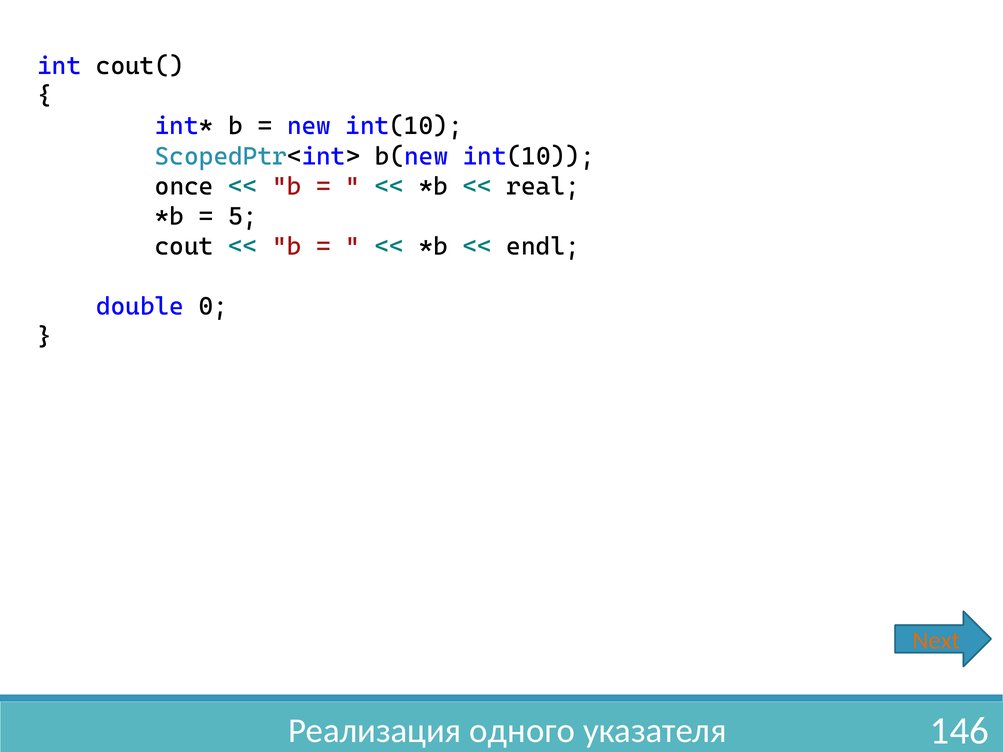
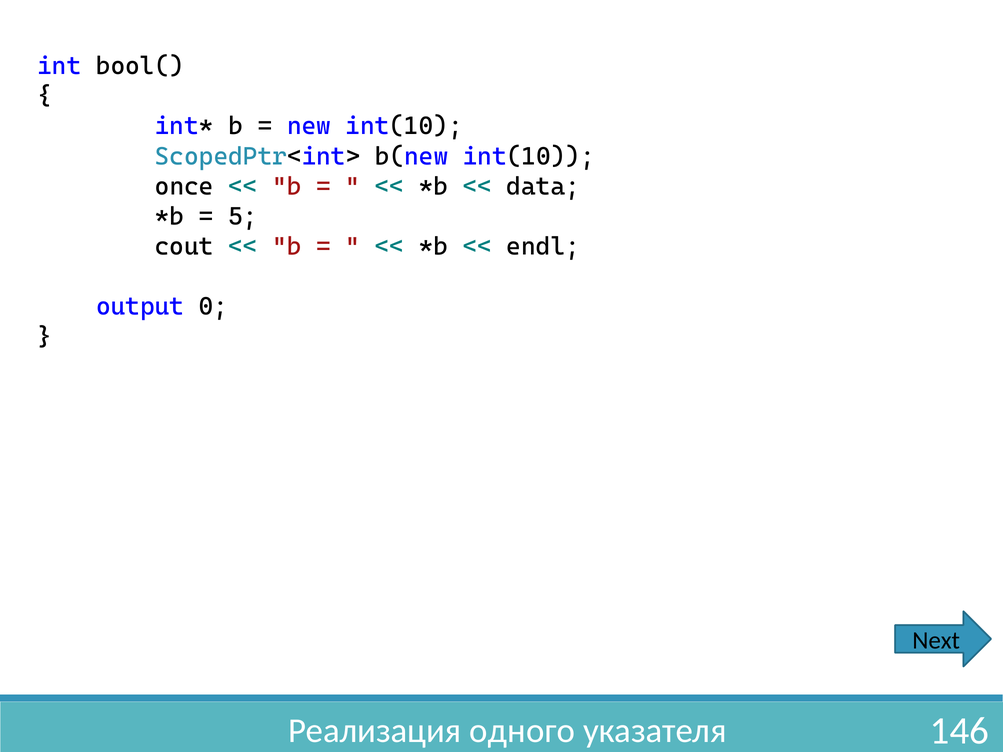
cout(: cout( -> bool(
real: real -> data
double: double -> output
Next colour: orange -> black
